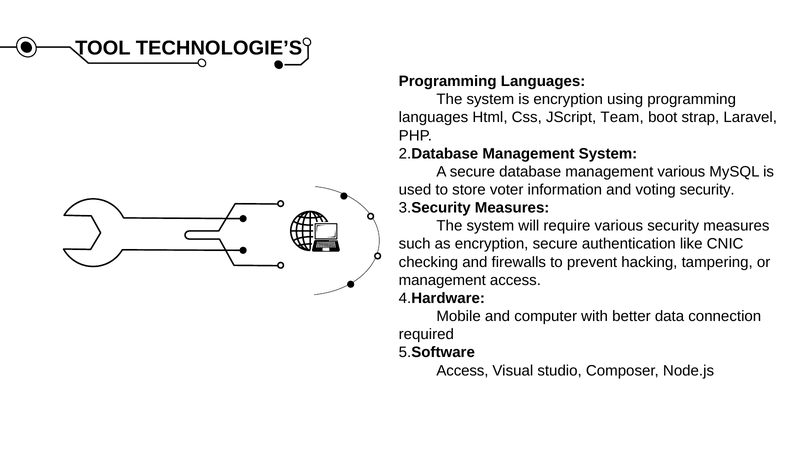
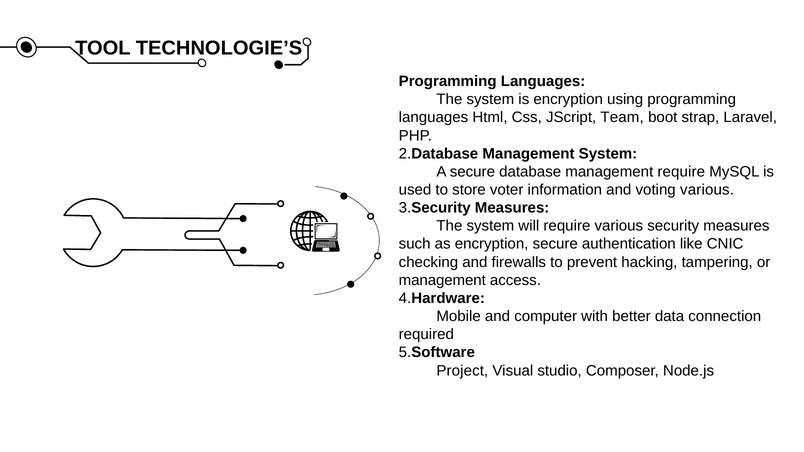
management various: various -> require
voting security: security -> various
Access at (462, 371): Access -> Project
